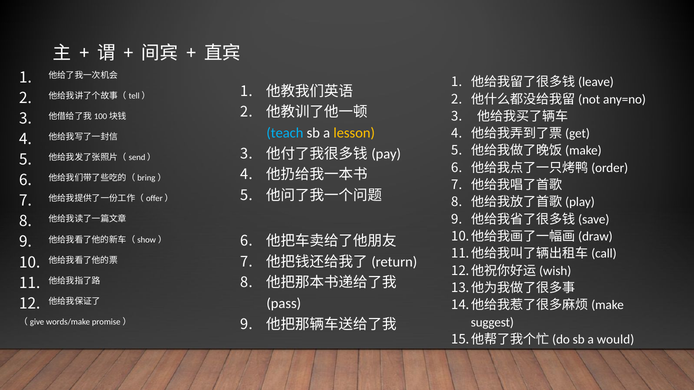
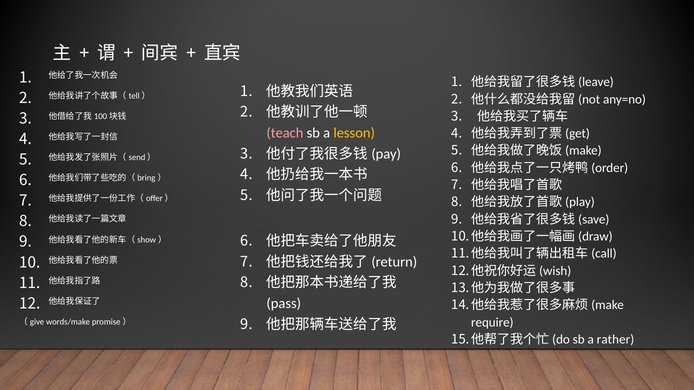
teach colour: light blue -> pink
suggest: suggest -> require
would: would -> rather
